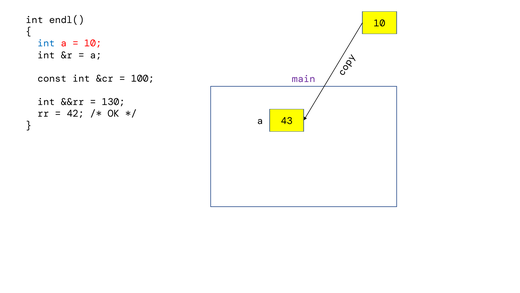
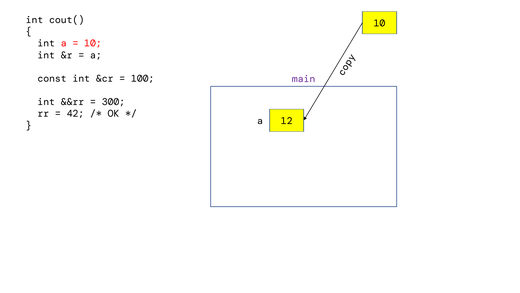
endl(: endl( -> cout(
int at (46, 43) colour: blue -> black
130: 130 -> 300
43: 43 -> 12
